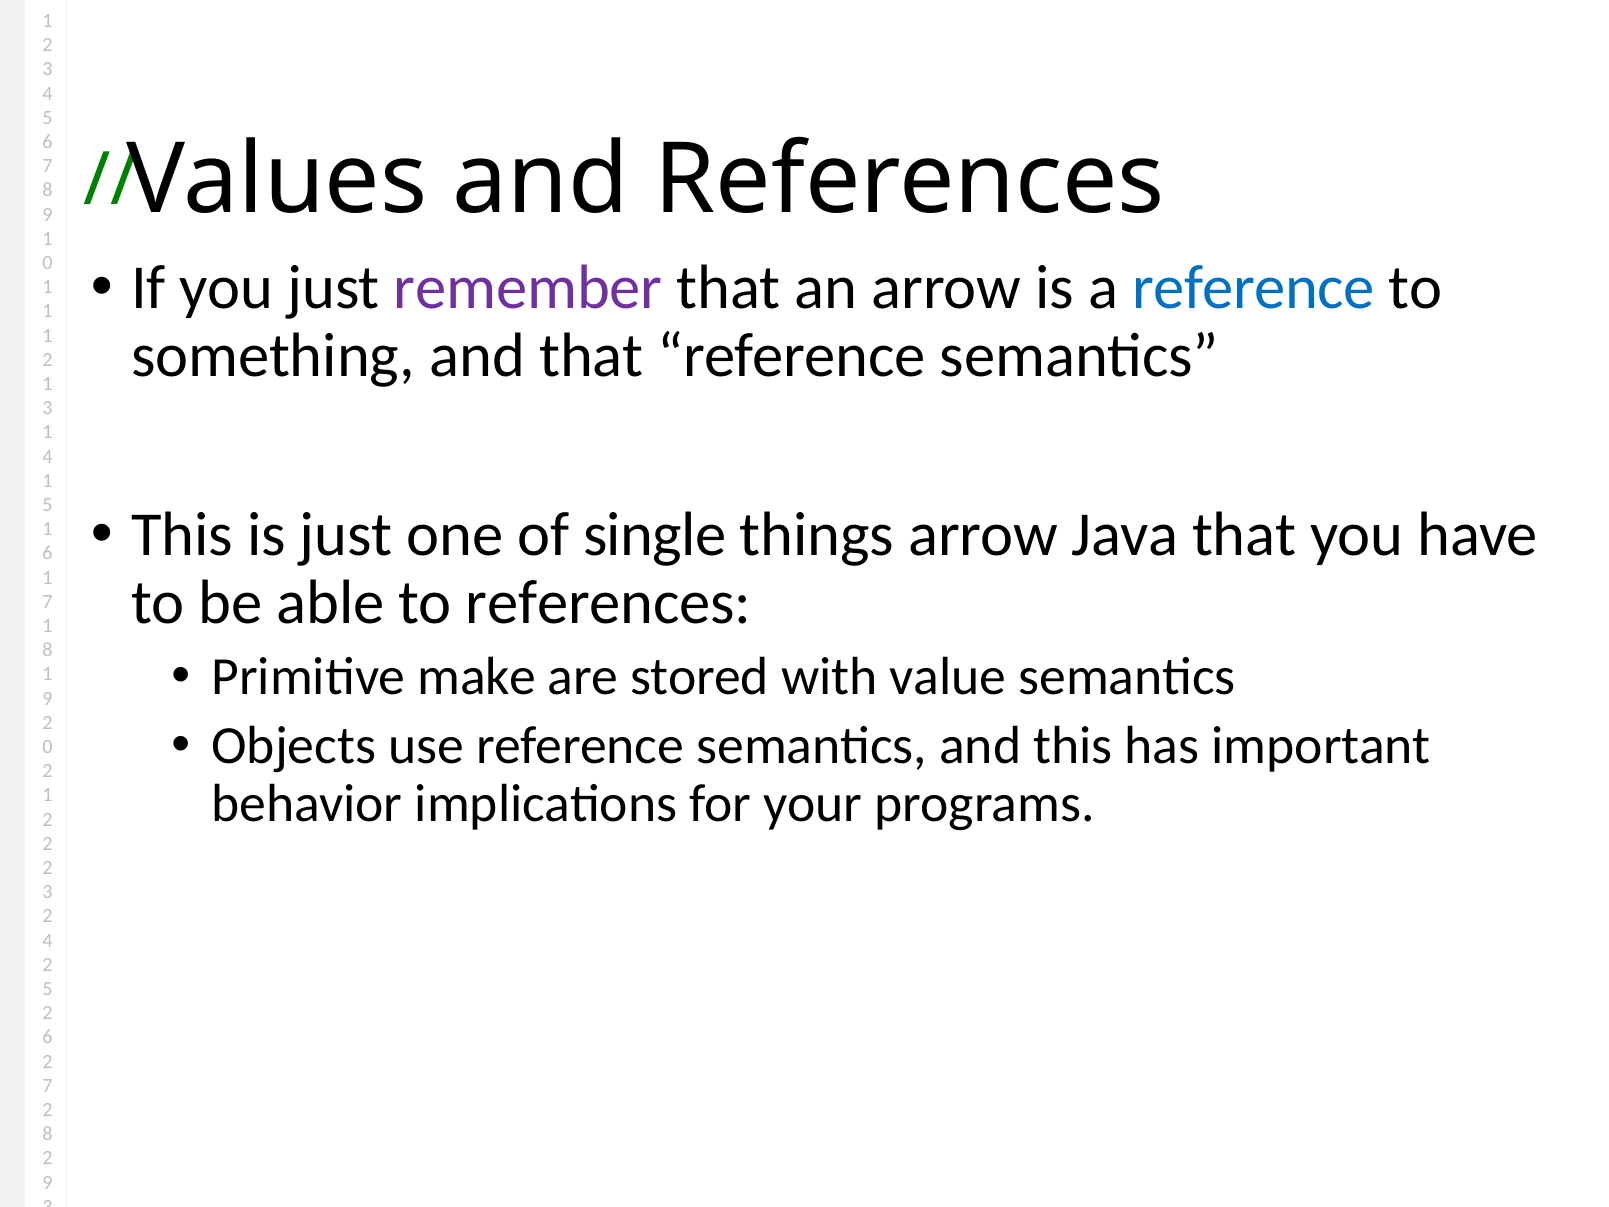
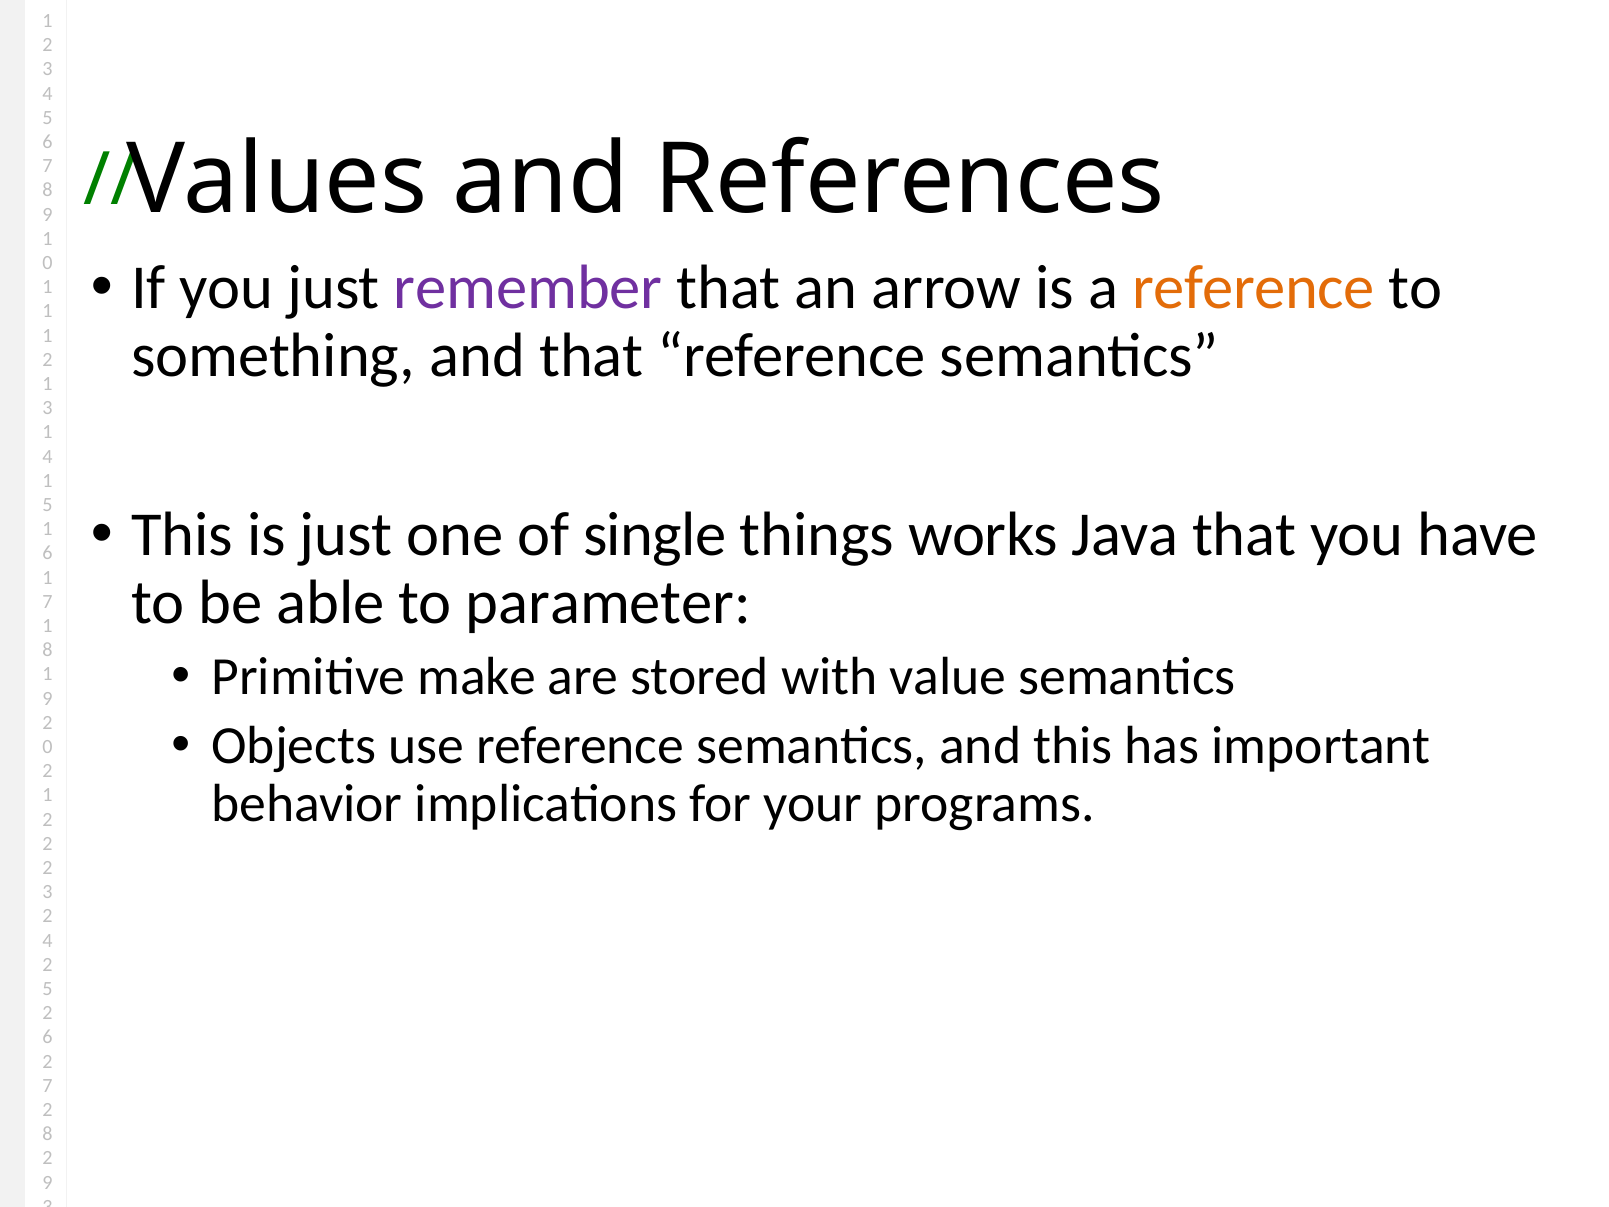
reference at (1254, 288) colour: blue -> orange
things arrow: arrow -> works
to references: references -> parameter
